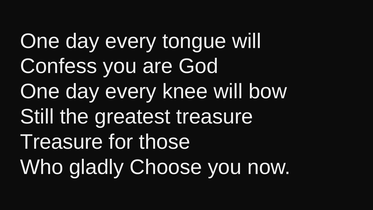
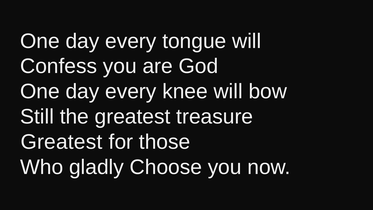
Treasure at (62, 142): Treasure -> Greatest
